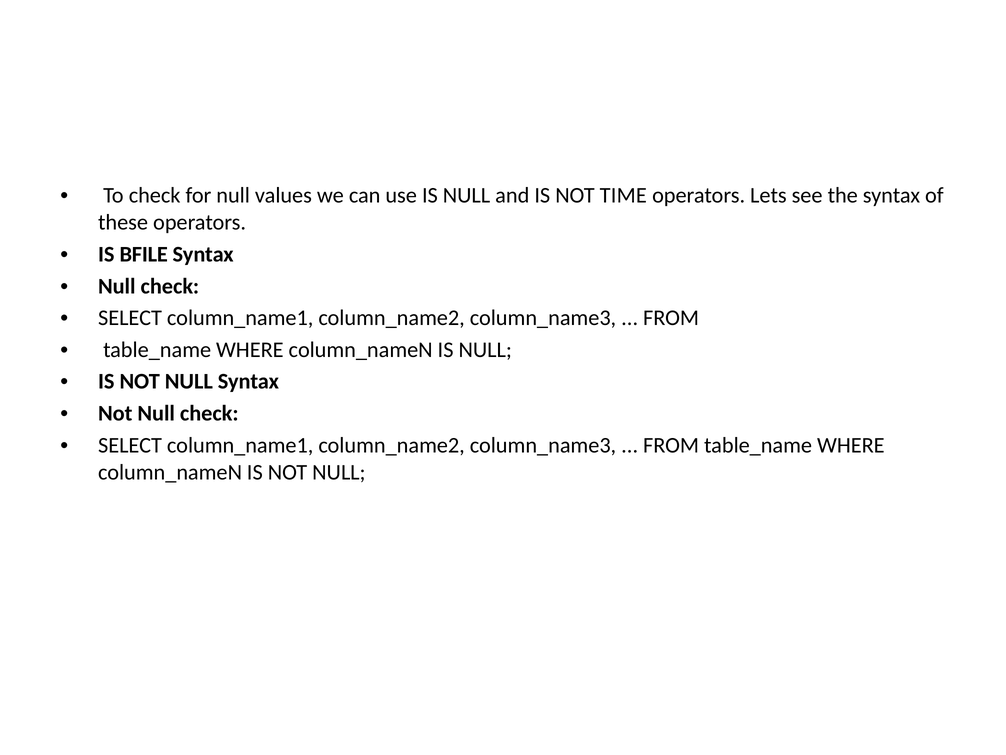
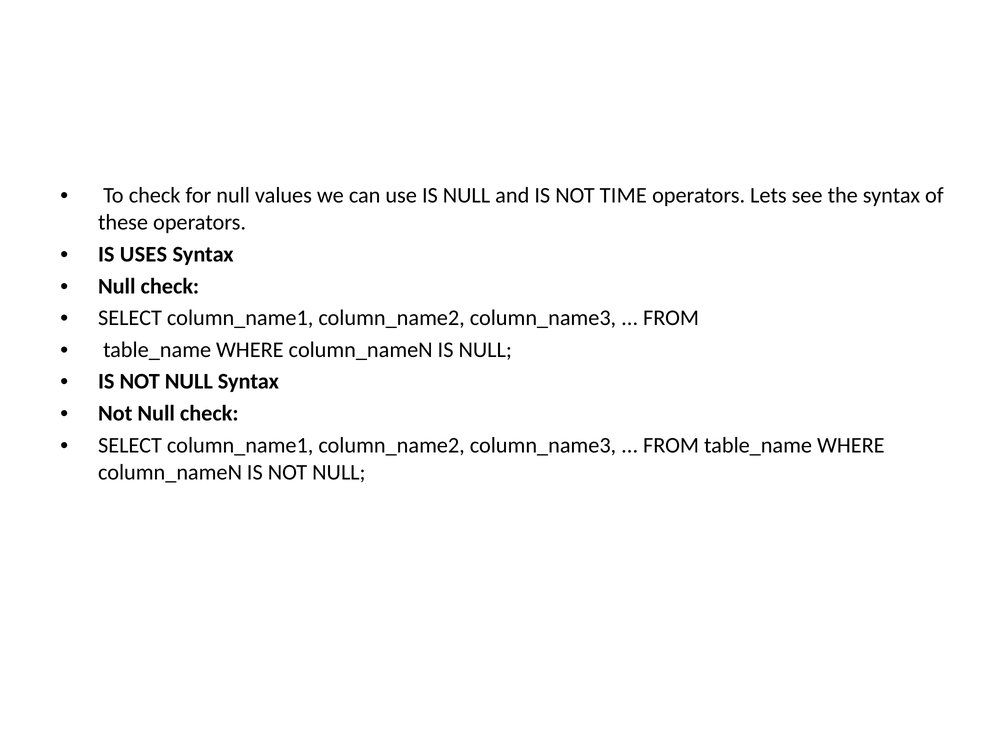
BFILE: BFILE -> USES
